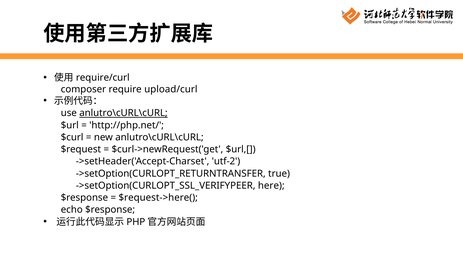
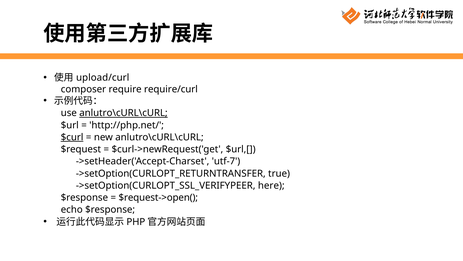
require/curl: require/curl -> upload/curl
upload/curl: upload/curl -> require/curl
$curl underline: none -> present
utf-2: utf-2 -> utf-7
$request->here(: $request->here( -> $request->open(
